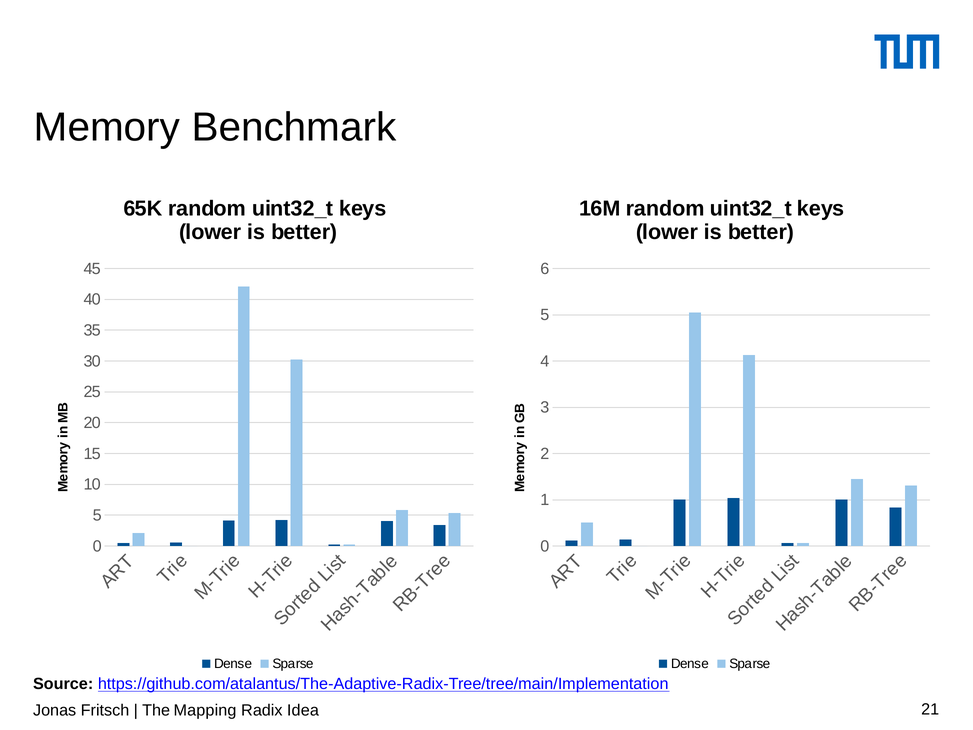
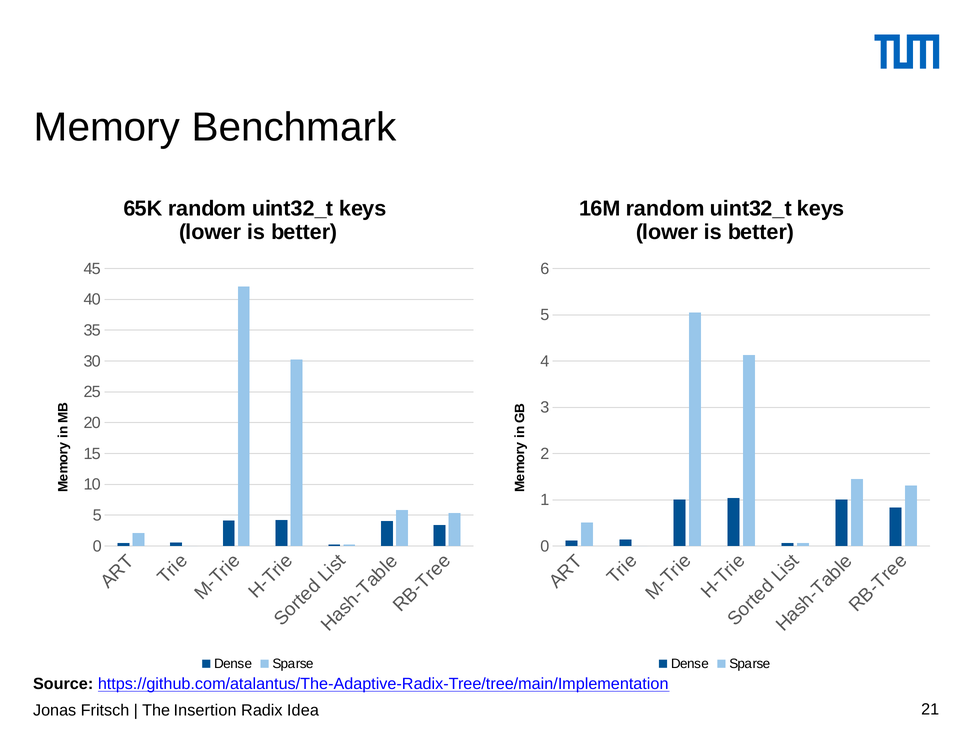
Mapping: Mapping -> Insertion
